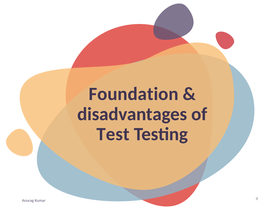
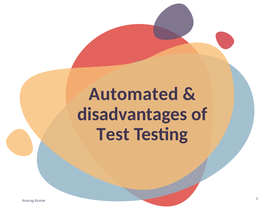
Foundation: Foundation -> Automated
